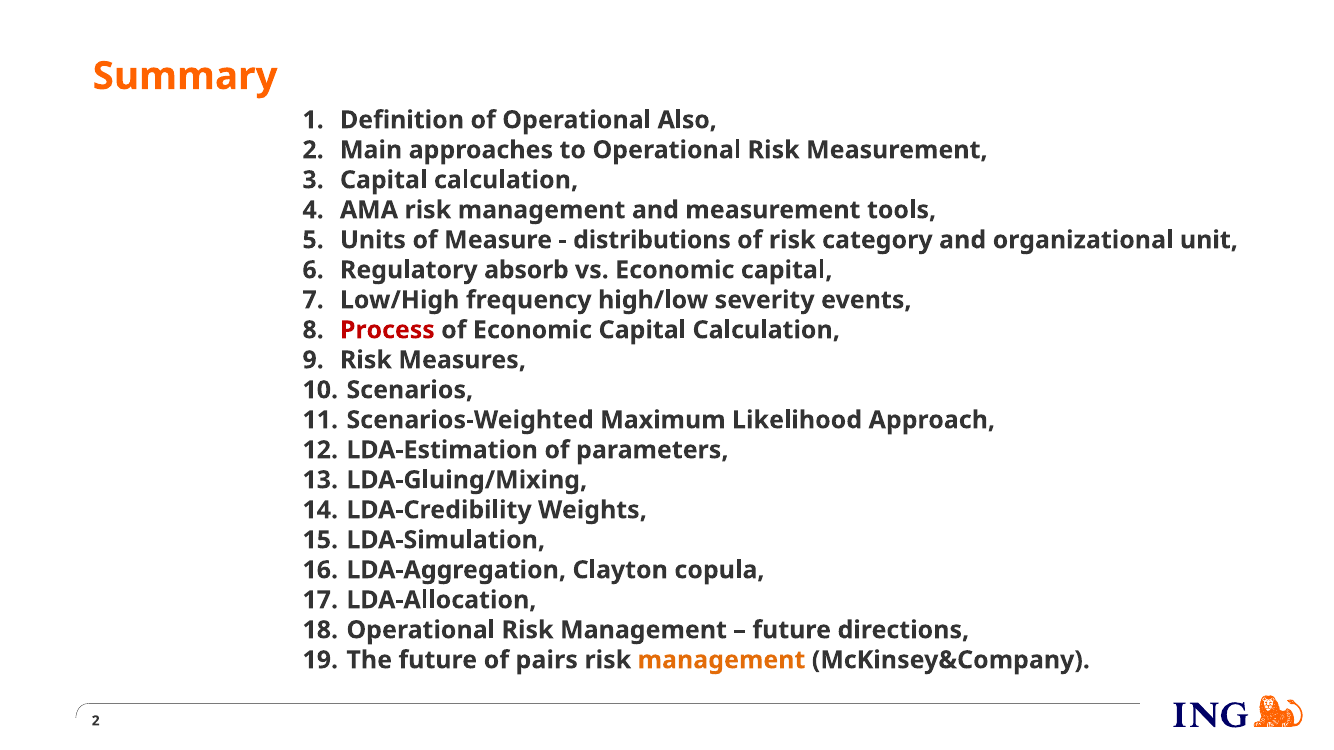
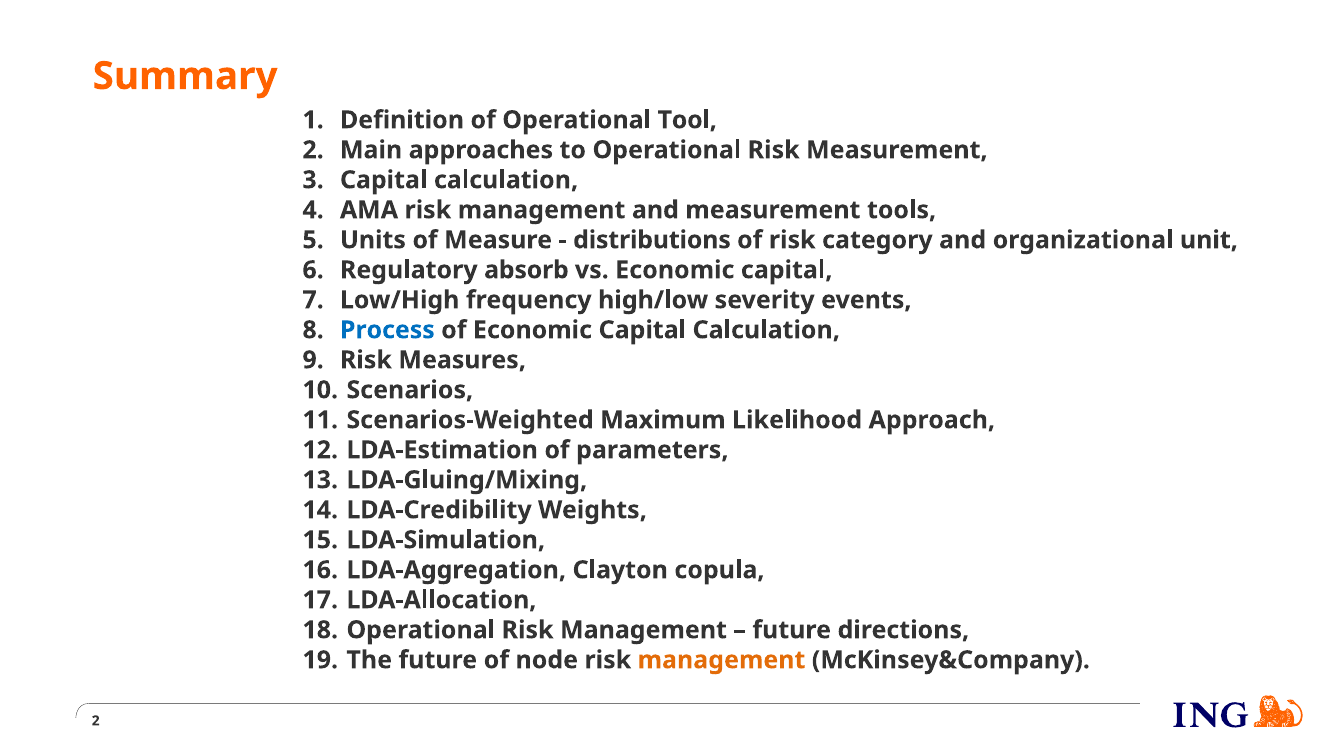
Also: Also -> Tool
Process colour: red -> blue
pairs: pairs -> node
